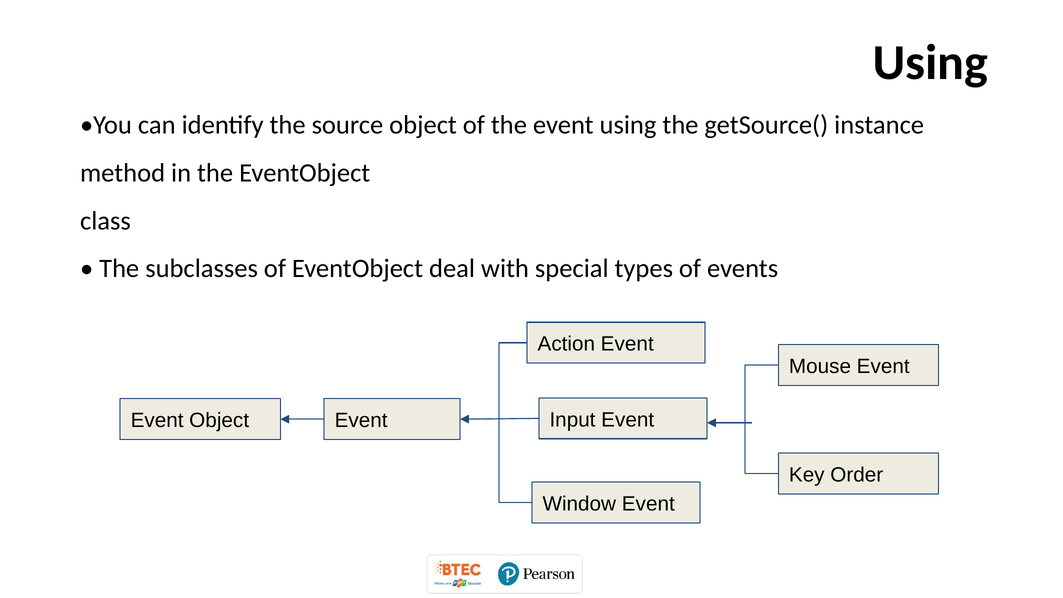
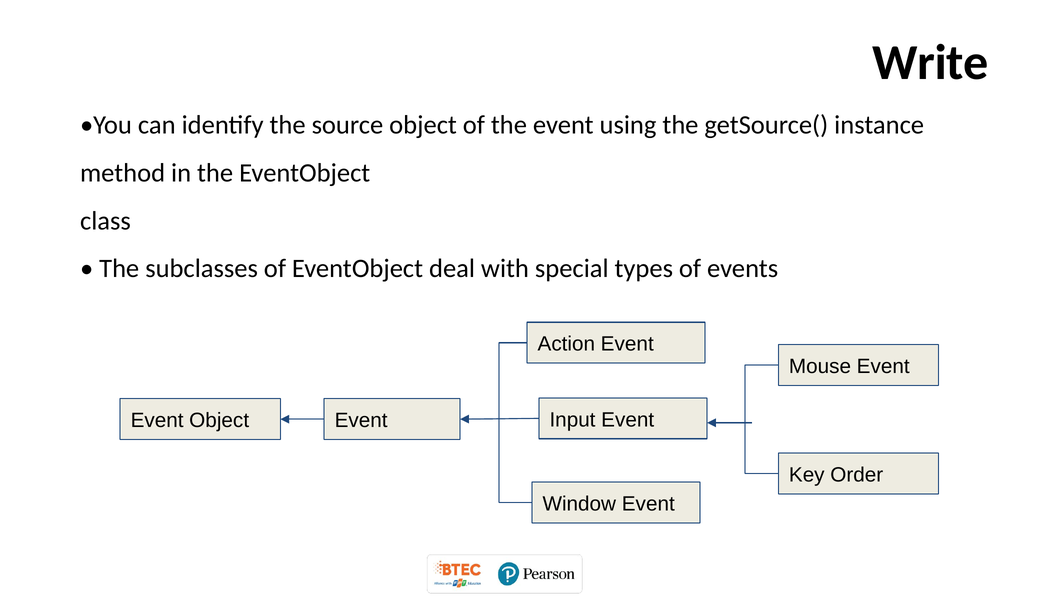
Using at (930, 63): Using -> Write
